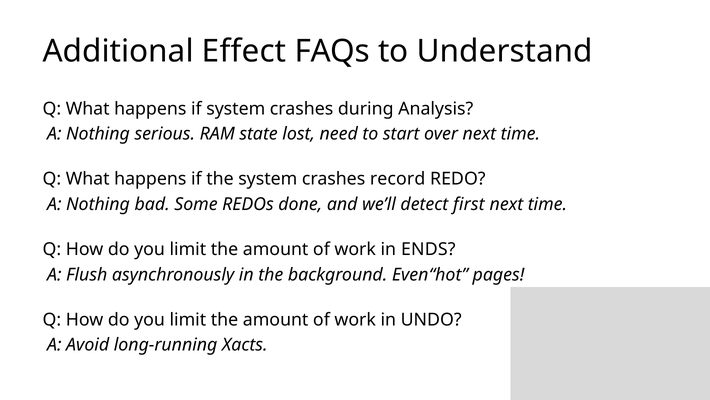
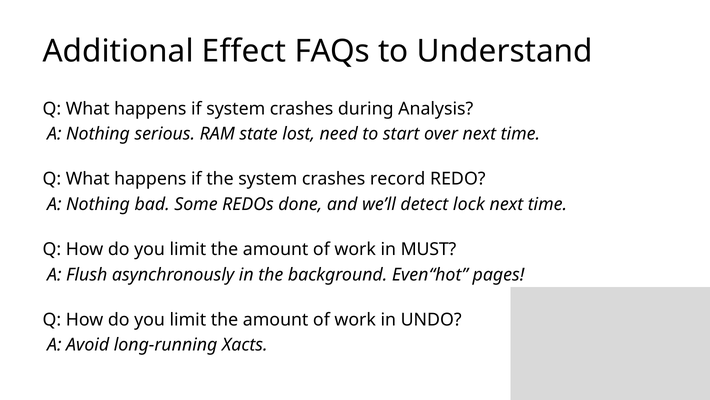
first: first -> lock
ENDS: ENDS -> MUST
